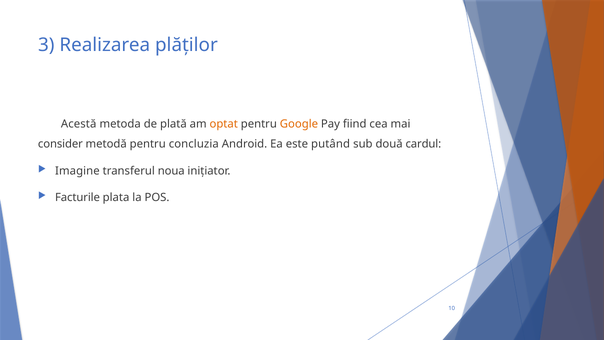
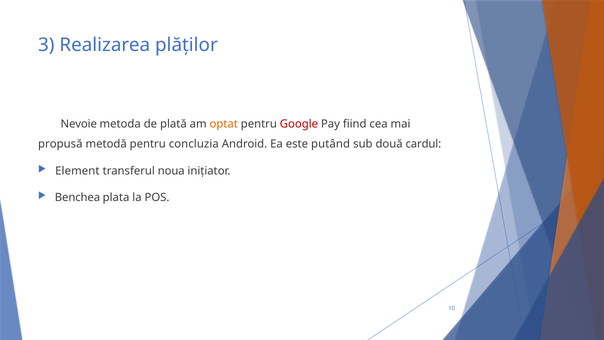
Acestă: Acestă -> Nevoie
Google colour: orange -> red
consider: consider -> propusă
Imagine: Imagine -> Element
Facturile: Facturile -> Benchea
